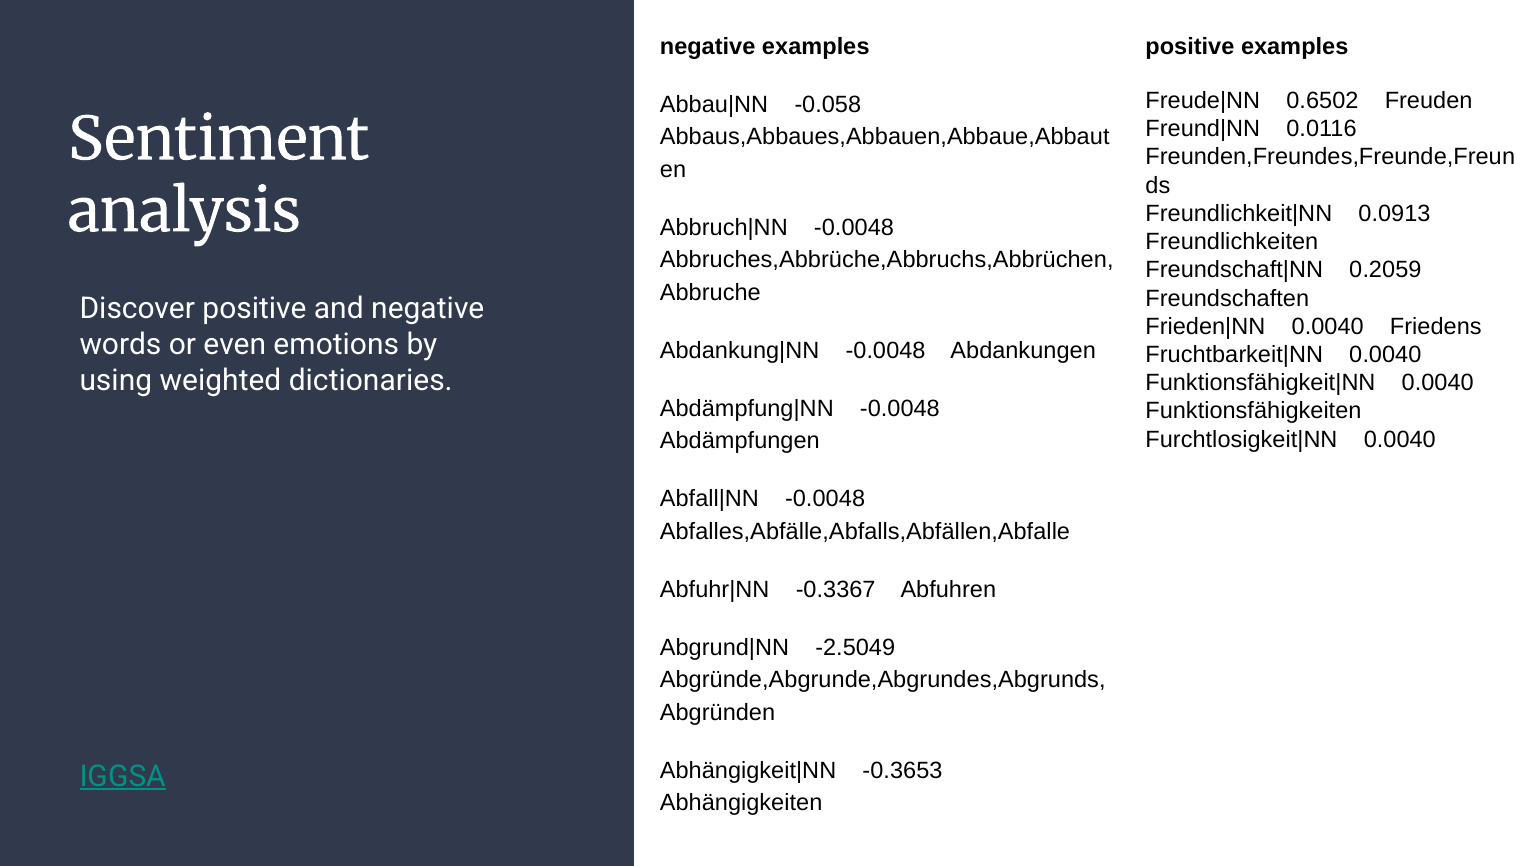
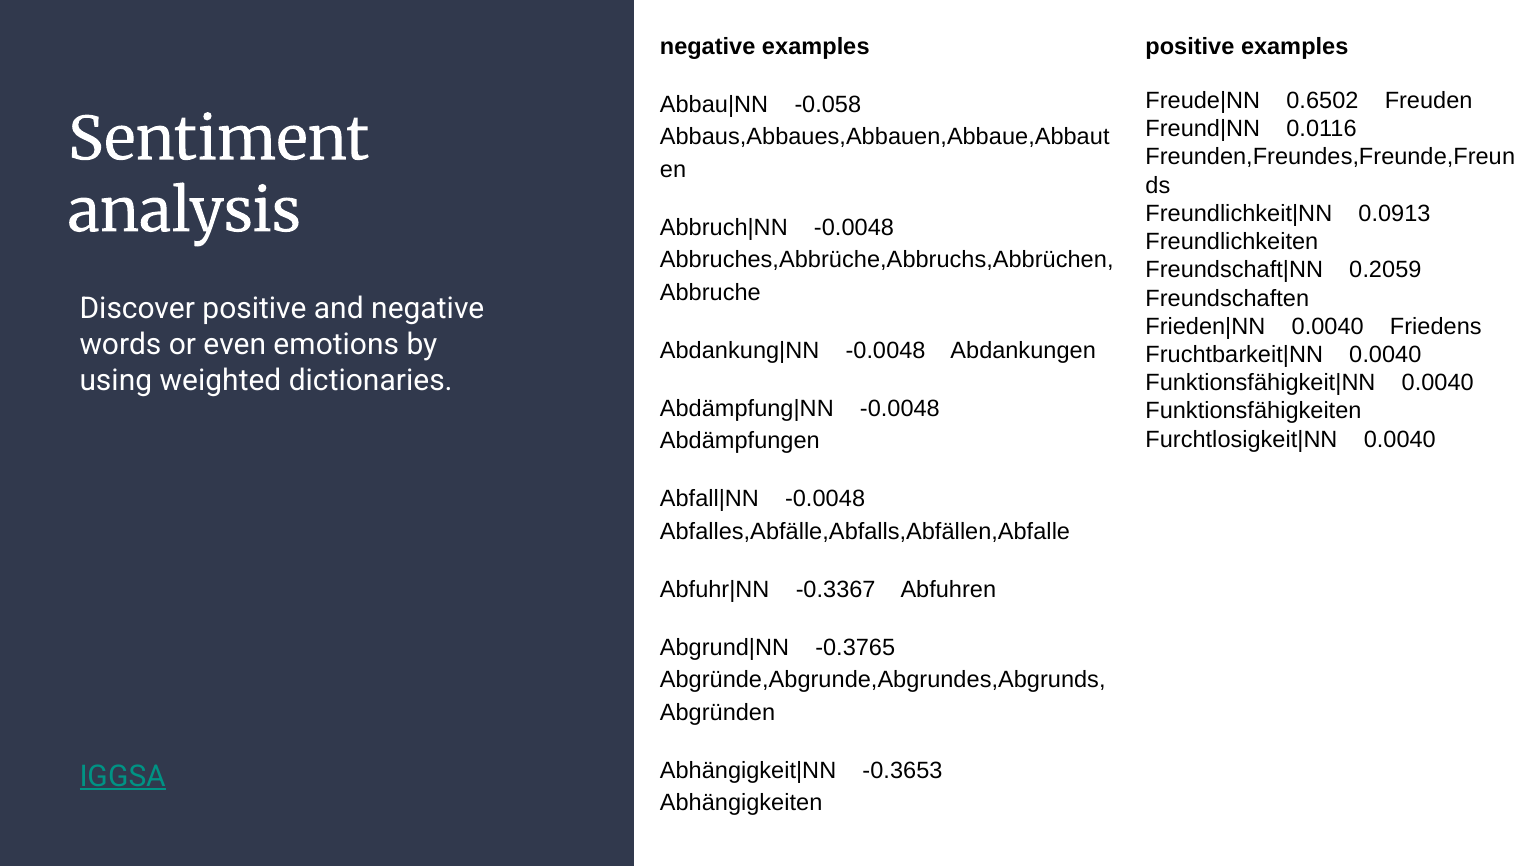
-2.5049: -2.5049 -> -0.3765
